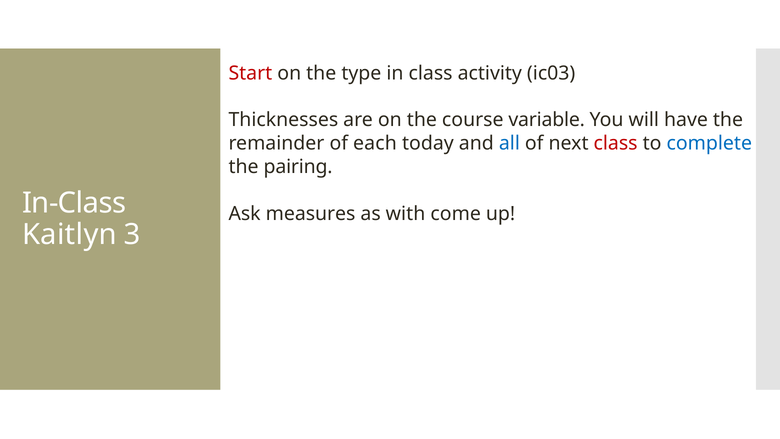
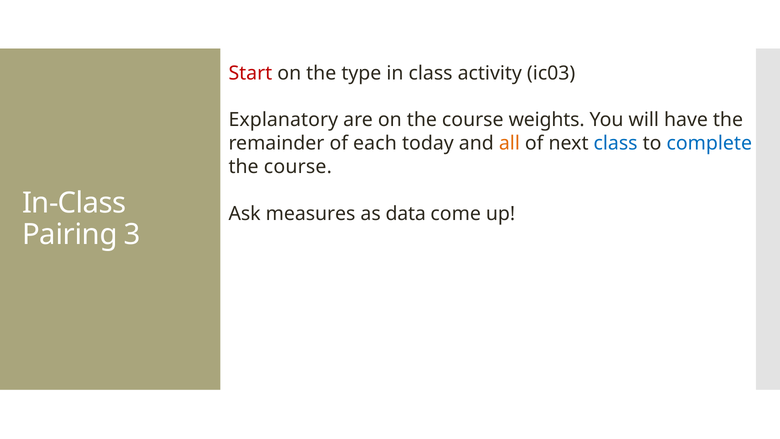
Thicknesses: Thicknesses -> Explanatory
variable: variable -> weights
all colour: blue -> orange
class at (616, 143) colour: red -> blue
pairing at (298, 167): pairing -> course
with: with -> data
Kaitlyn: Kaitlyn -> Pairing
